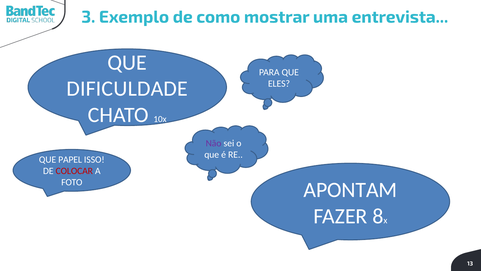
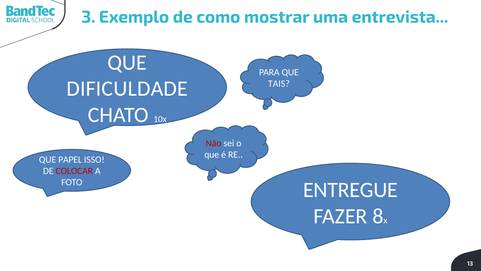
ELES: ELES -> TAIS
Não colour: purple -> red
APONTAM: APONTAM -> ENTREGUE
